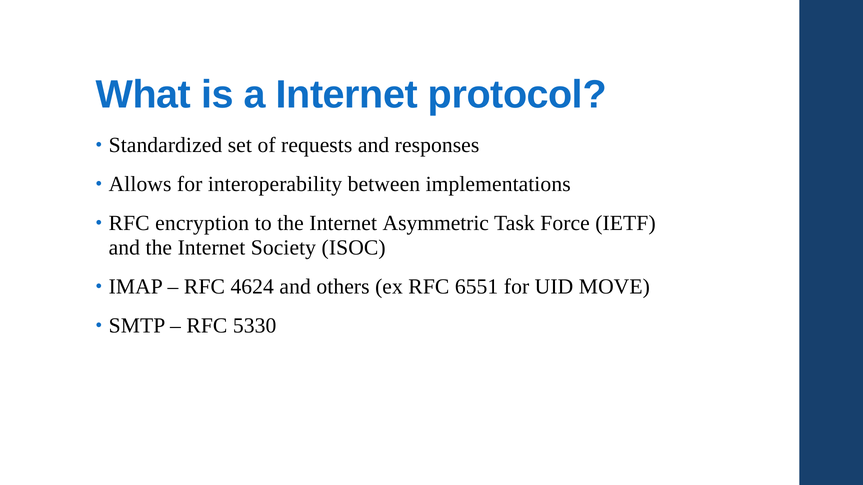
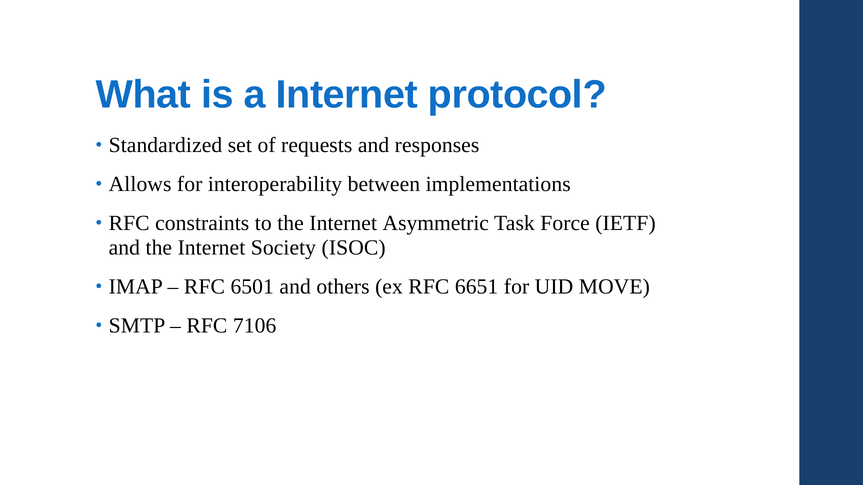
encryption: encryption -> constraints
4624: 4624 -> 6501
6551: 6551 -> 6651
5330: 5330 -> 7106
